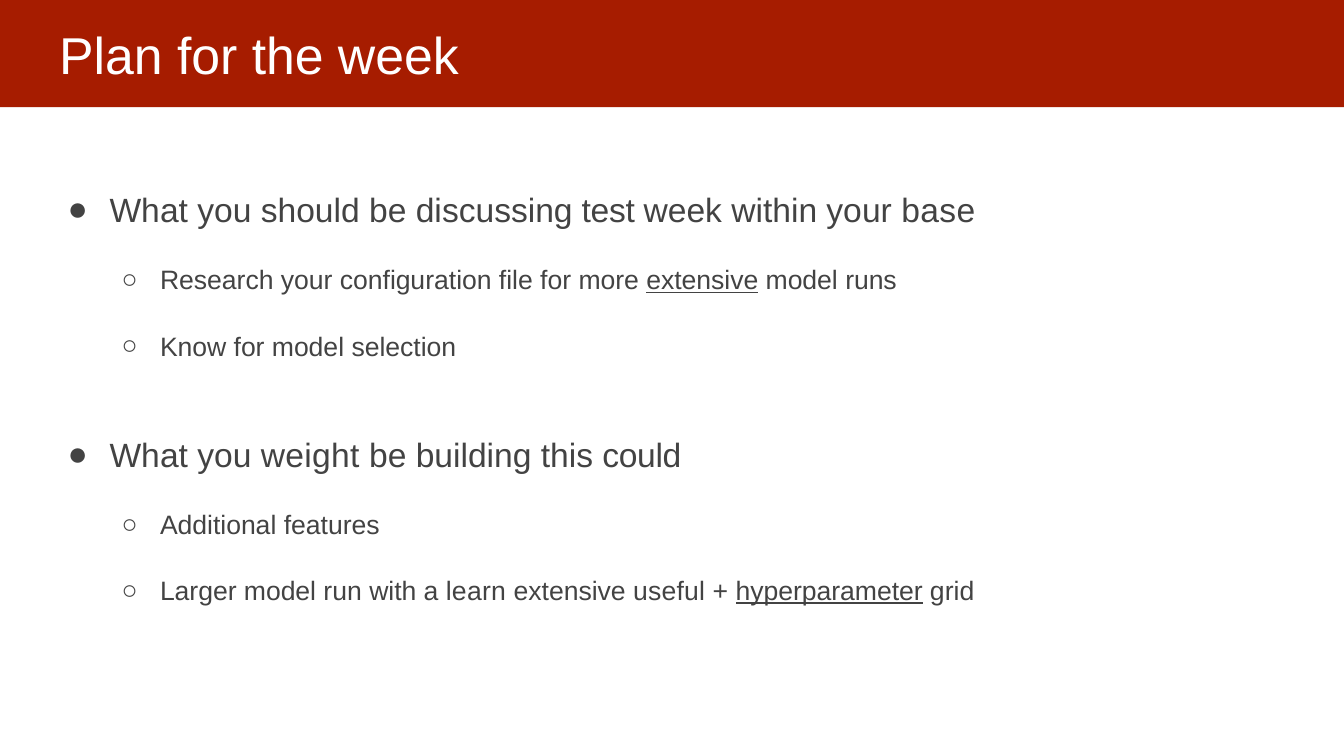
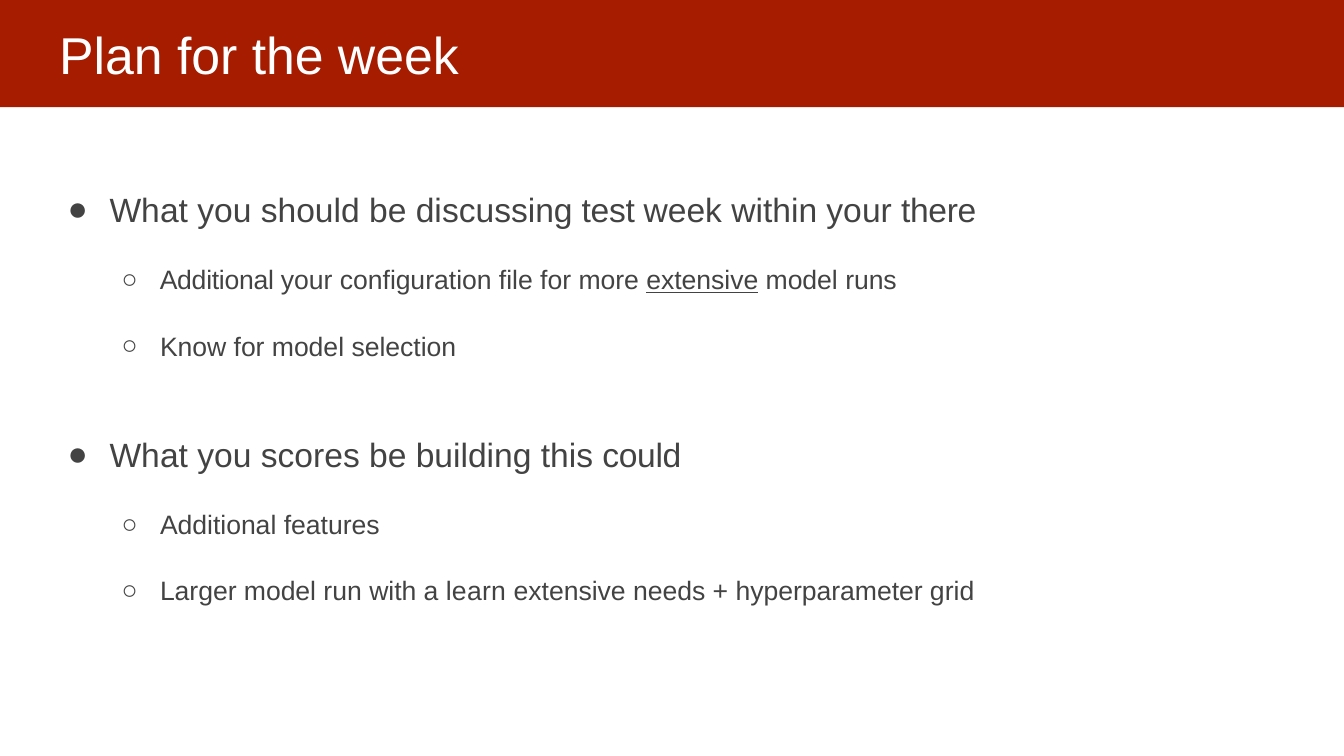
base: base -> there
Research at (217, 281): Research -> Additional
weight: weight -> scores
useful: useful -> needs
hyperparameter underline: present -> none
